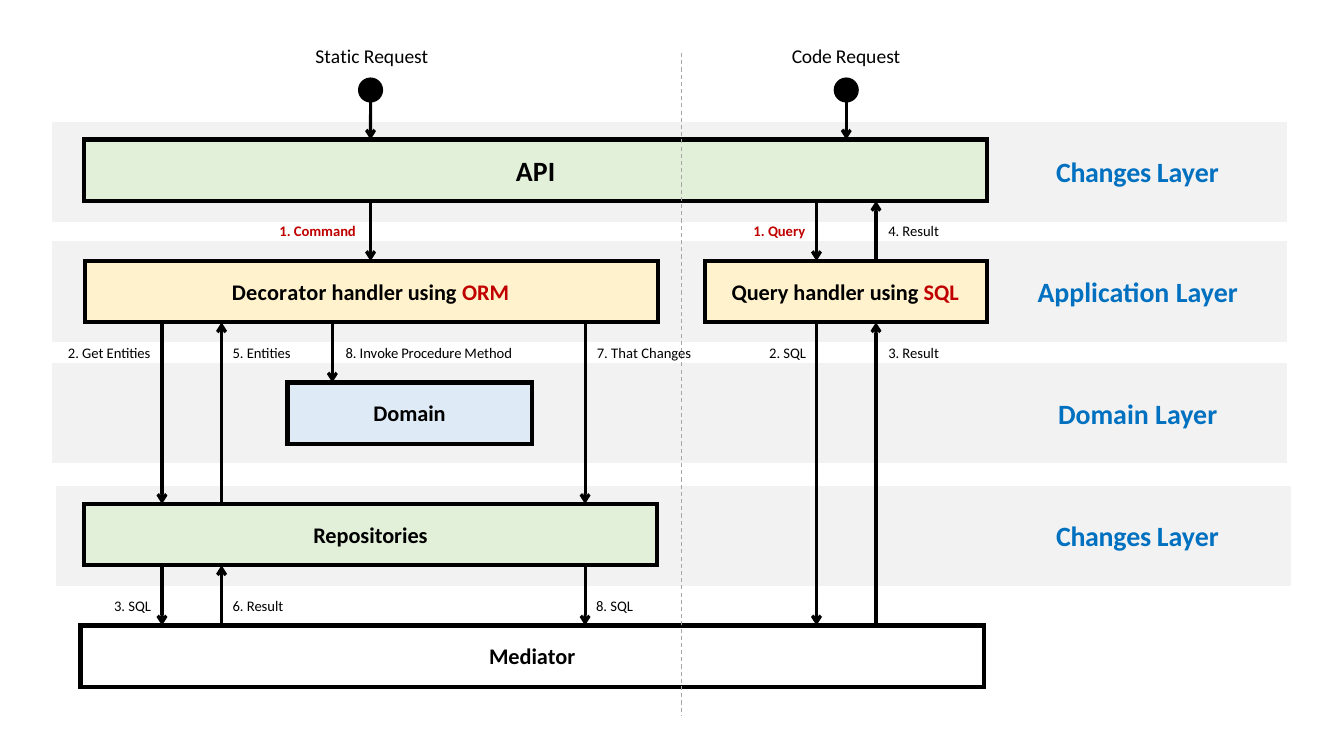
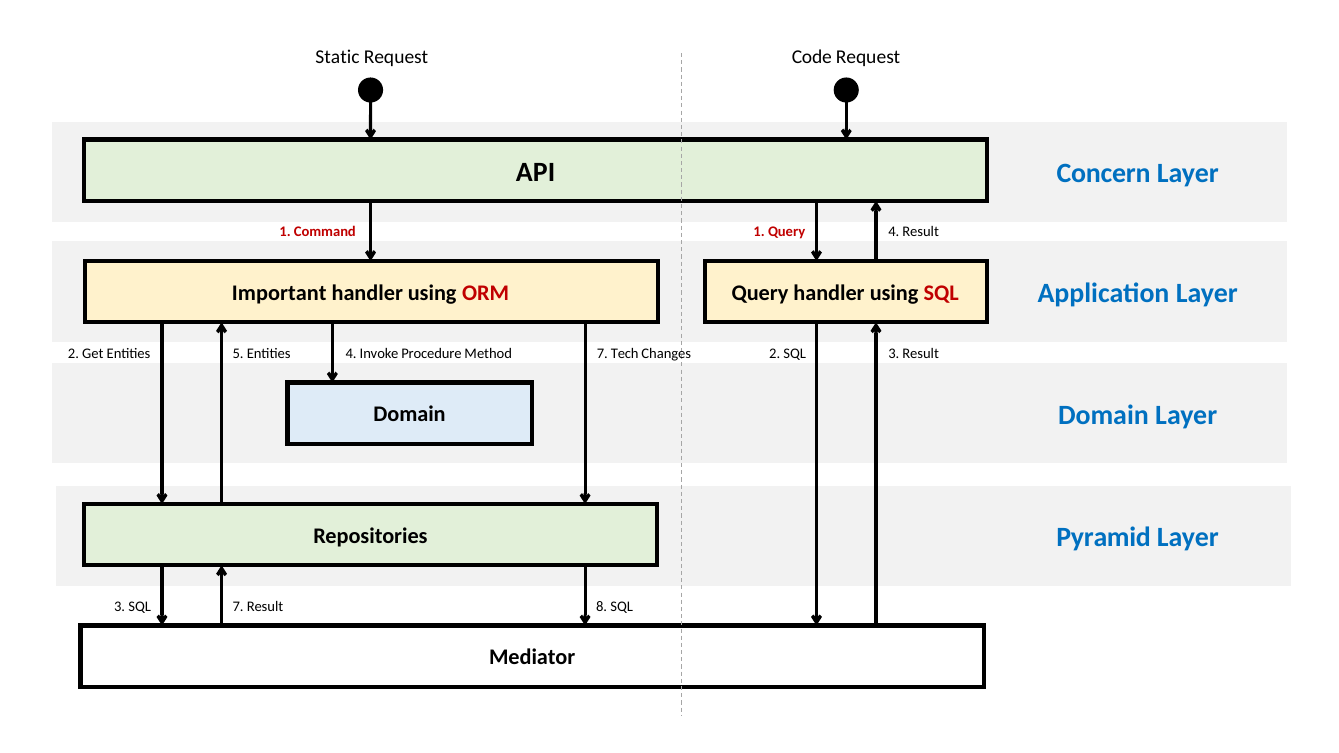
Changes at (1104, 173): Changes -> Concern
Decorator: Decorator -> Important
Entities 8: 8 -> 4
That: That -> Tech
Changes at (1104, 538): Changes -> Pyramid
SQL 6: 6 -> 7
